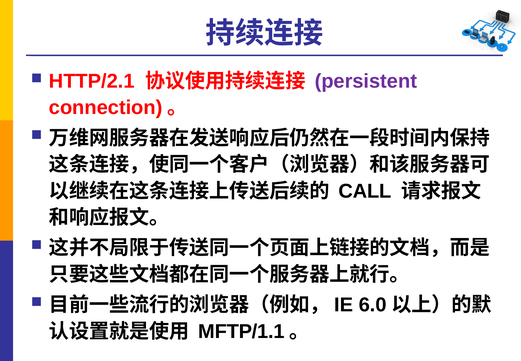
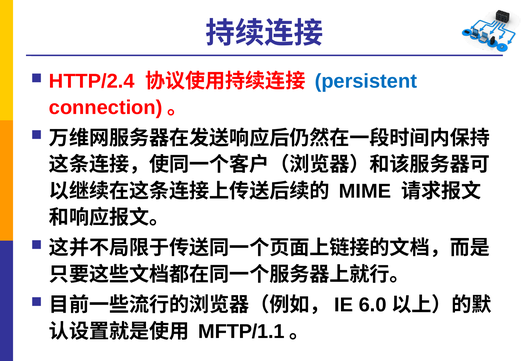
HTTP/2.1: HTTP/2.1 -> HTTP/2.4
persistent colour: purple -> blue
CALL: CALL -> MIME
